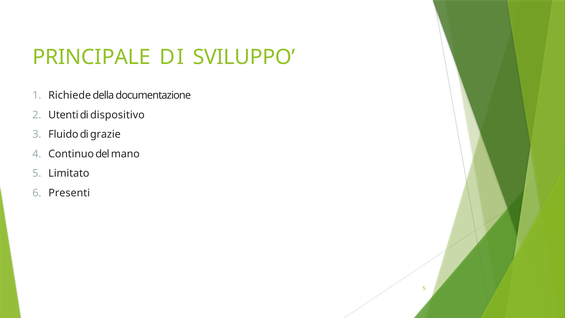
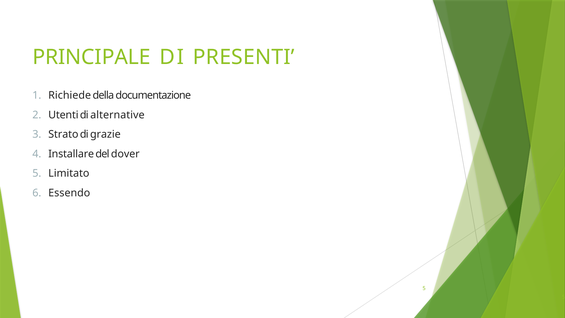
SVILUPPO: SVILUPPO -> PRESENTI
dispositivo: dispositivo -> alternative
Fluido: Fluido -> Strato
Continuo: Continuo -> Installare
mano: mano -> dover
Presenti: Presenti -> Essendo
